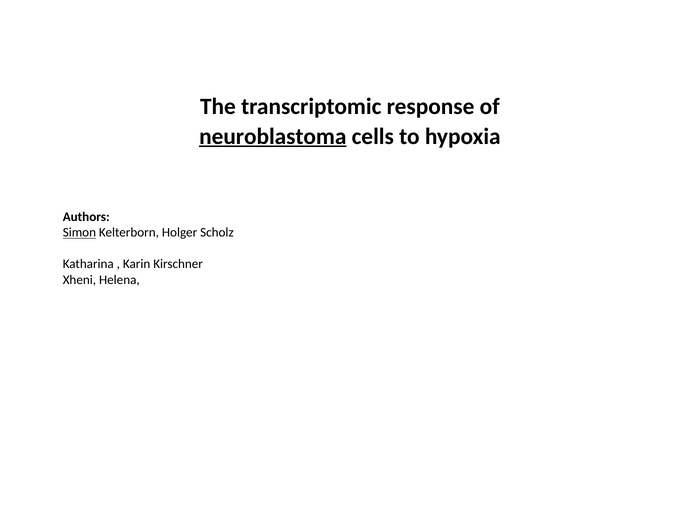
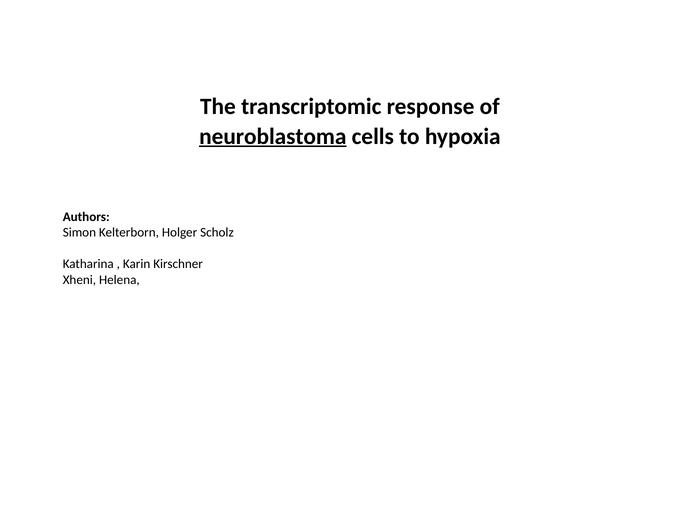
Simon underline: present -> none
